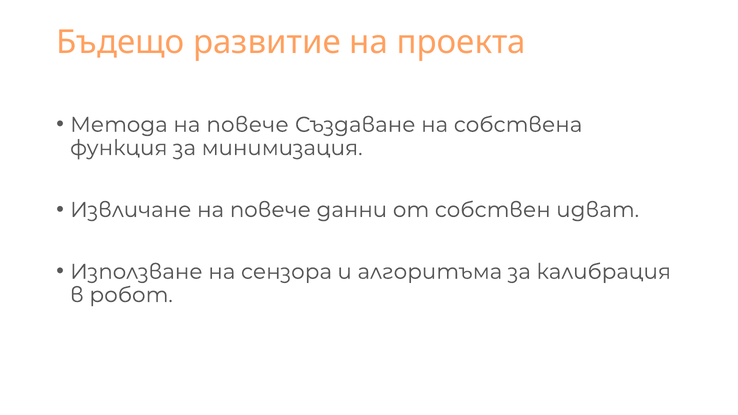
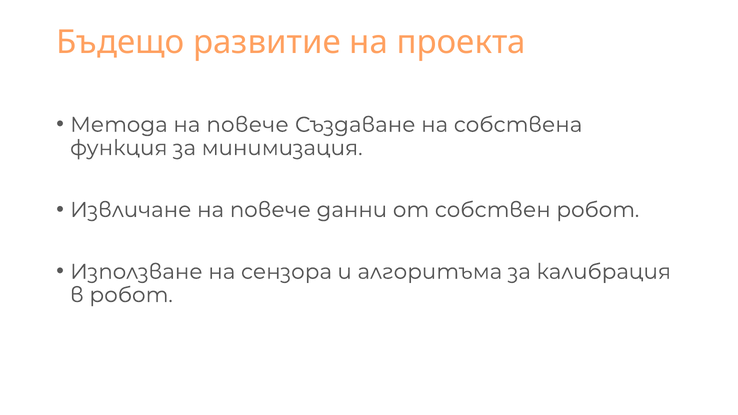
собствен идват: идват -> робот
